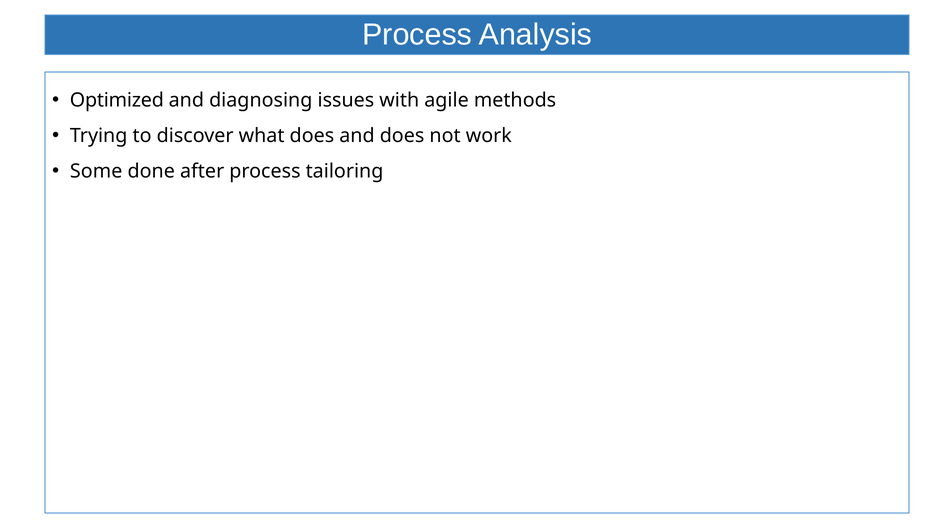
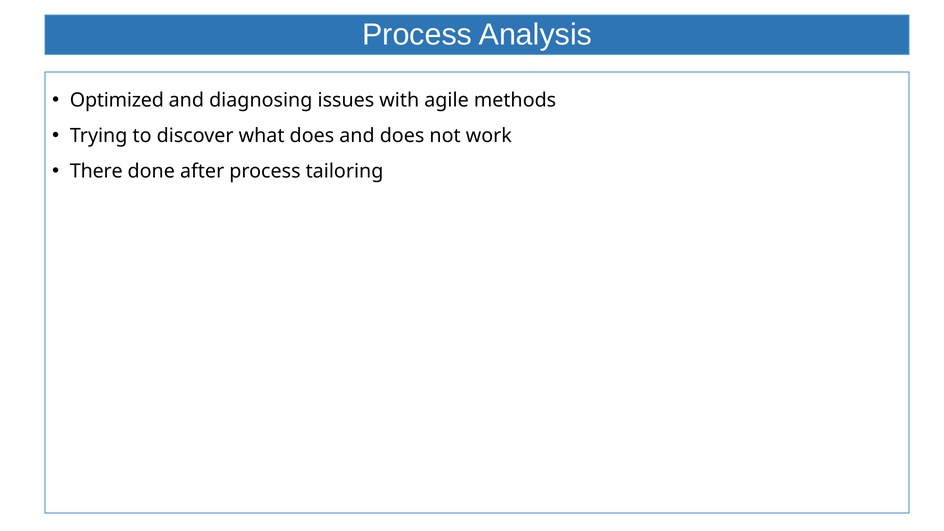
Some: Some -> There
